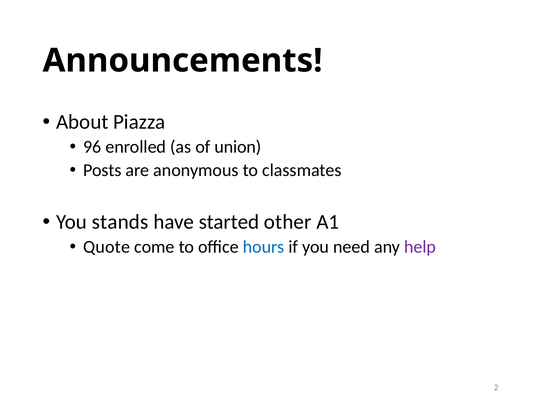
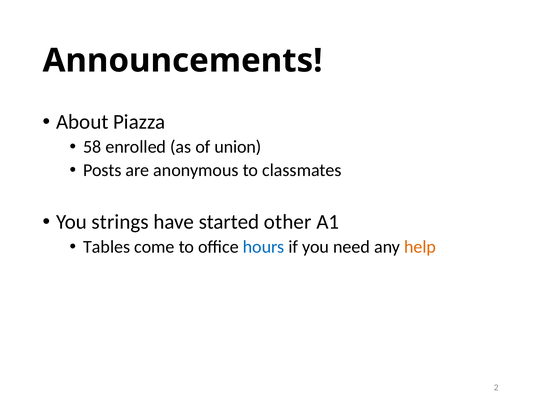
96: 96 -> 58
stands: stands -> strings
Quote: Quote -> Tables
help colour: purple -> orange
